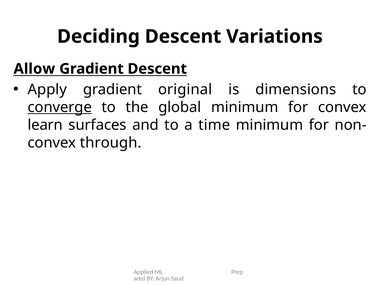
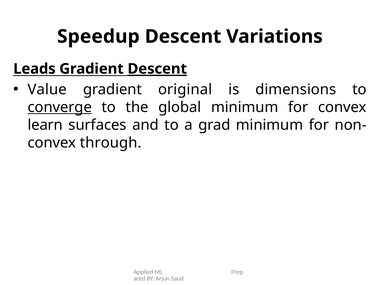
Deciding: Deciding -> Speedup
Allow: Allow -> Leads
Descent at (157, 69) underline: none -> present
Apply: Apply -> Value
time: time -> grad
